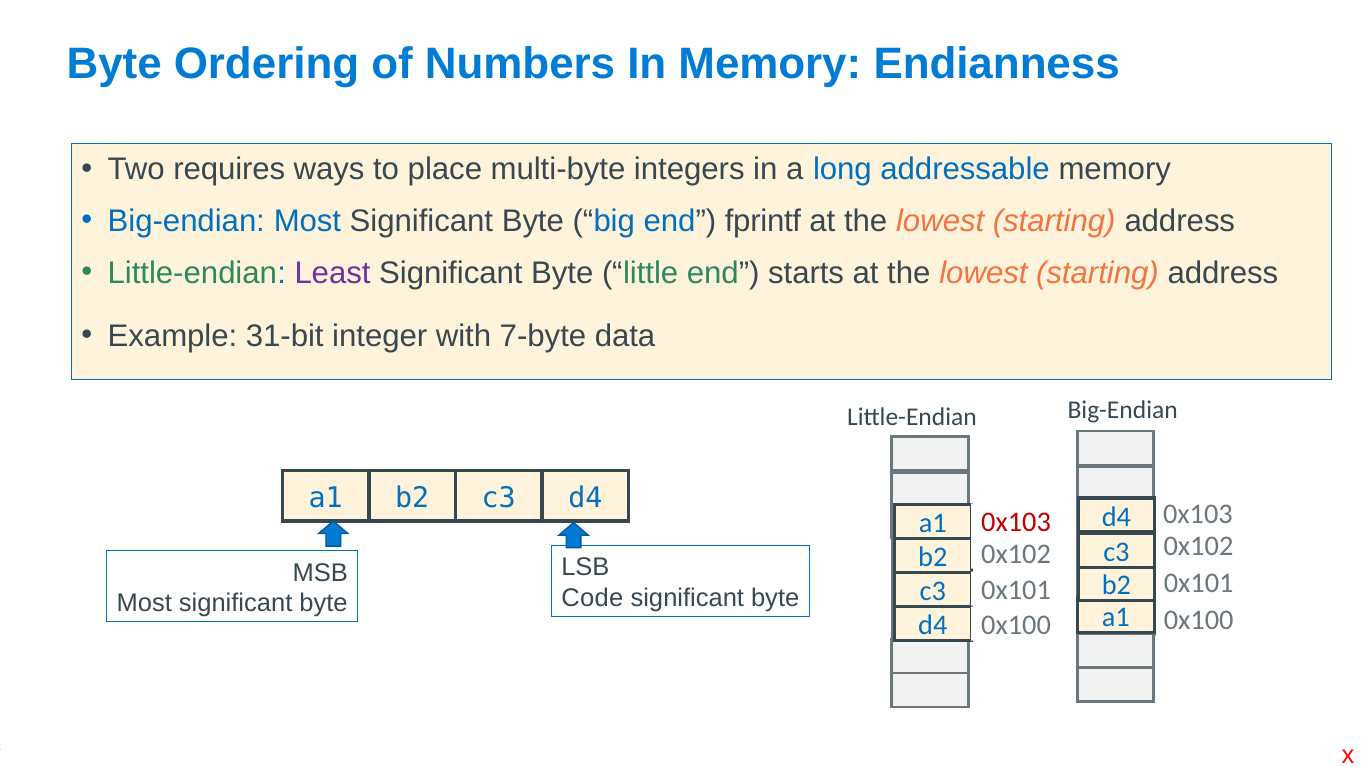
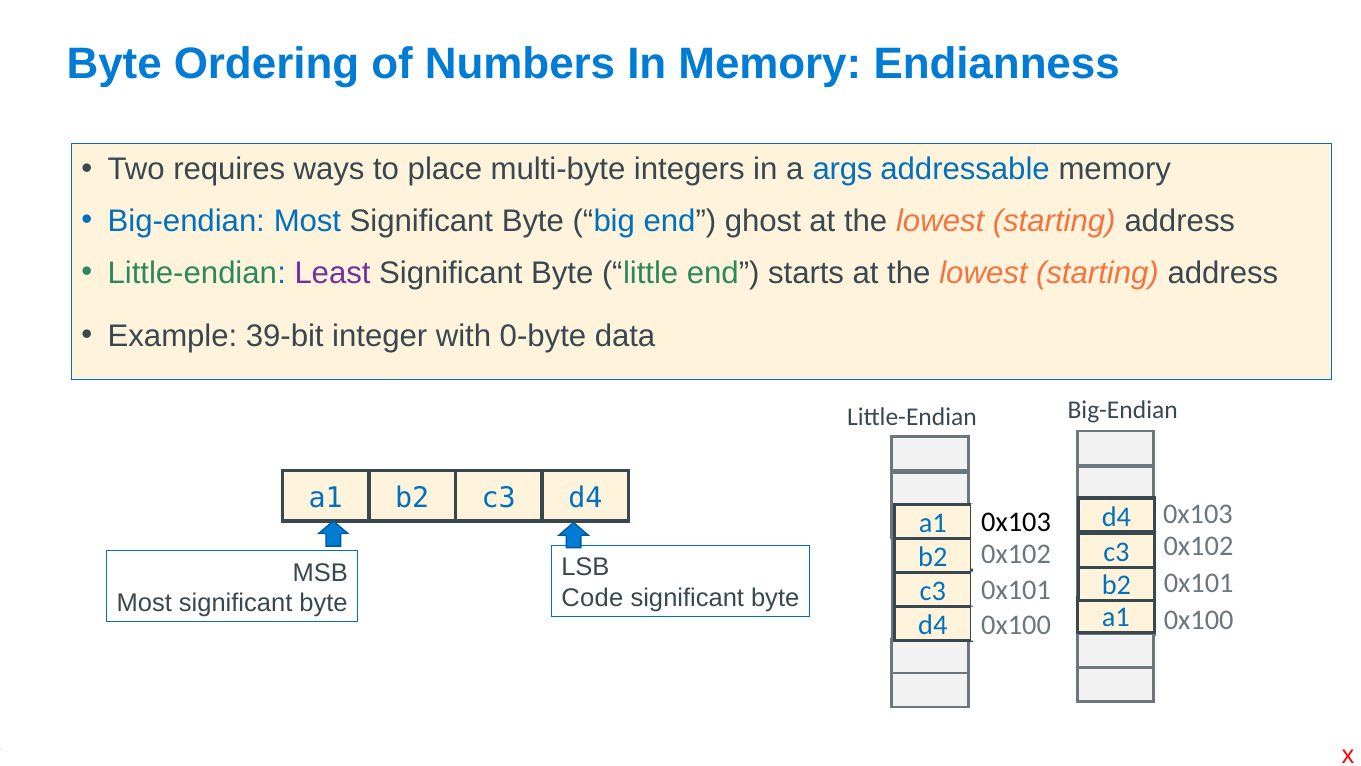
long: long -> args
fprintf: fprintf -> ghost
31-bit: 31-bit -> 39-bit
7-byte: 7-byte -> 0-byte
0x103 at (1016, 522) colour: red -> black
